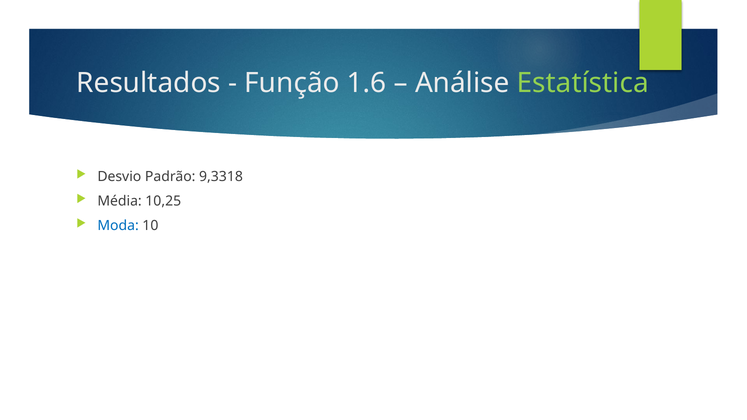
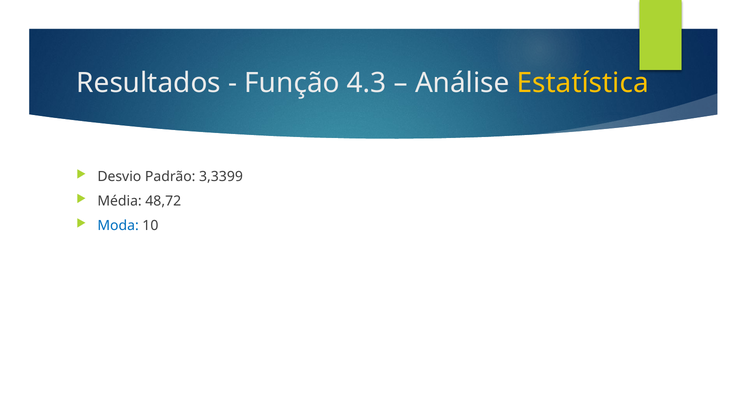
1.6: 1.6 -> 4.3
Estatística colour: light green -> yellow
9,3318: 9,3318 -> 3,3399
10,25: 10,25 -> 48,72
